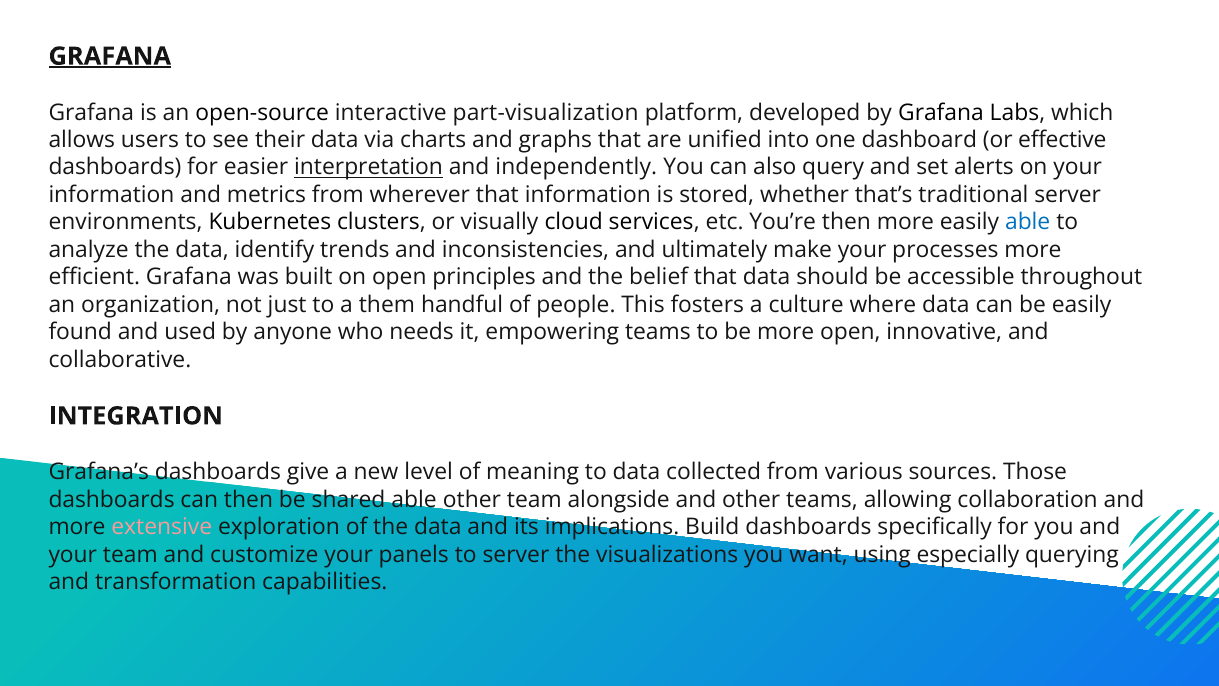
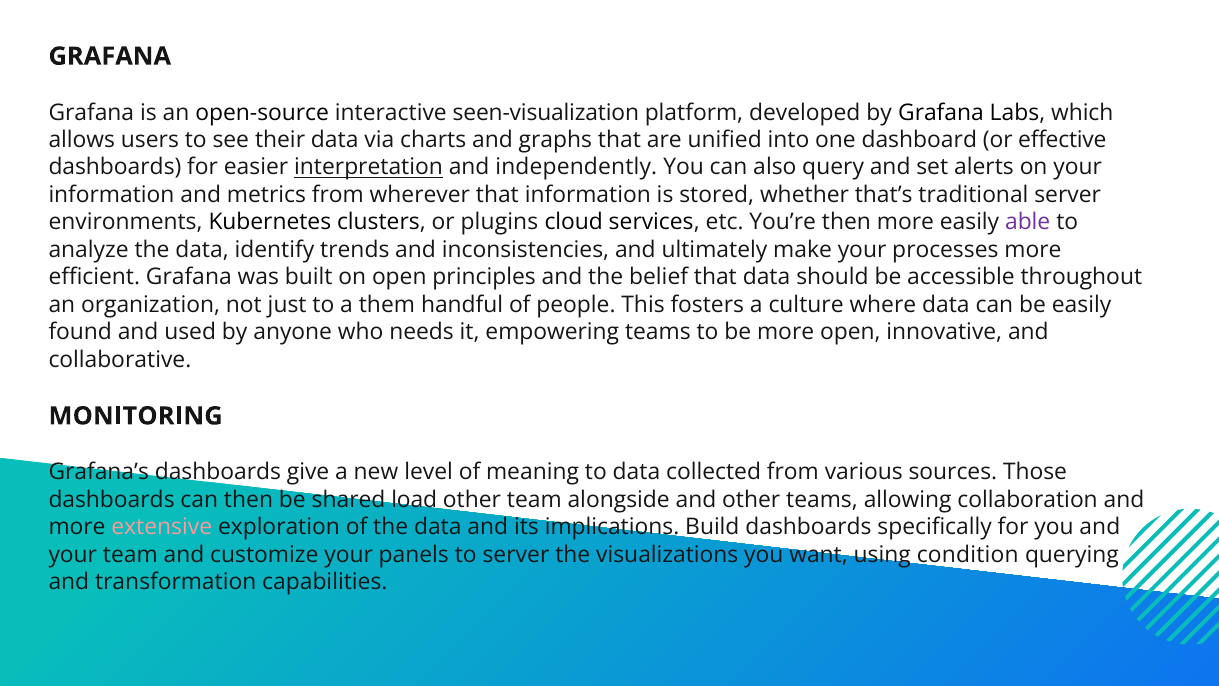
GRAFANA at (110, 56) underline: present -> none
part-visualization: part-visualization -> seen-visualization
visually: visually -> plugins
able at (1028, 222) colour: blue -> purple
INTEGRATION: INTEGRATION -> MONITORING
shared able: able -> load
especially: especially -> condition
